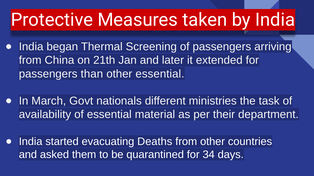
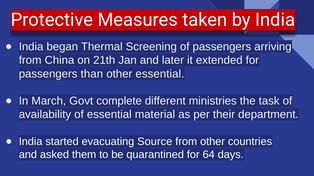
nationals: nationals -> complete
Deaths: Deaths -> Source
34: 34 -> 64
